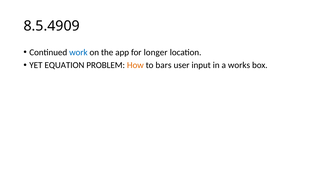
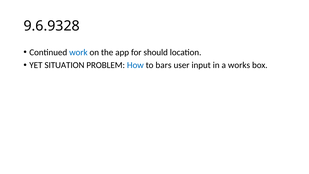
8.5.4909: 8.5.4909 -> 9.6.9328
longer: longer -> should
EQUATION: EQUATION -> SITUATION
How colour: orange -> blue
